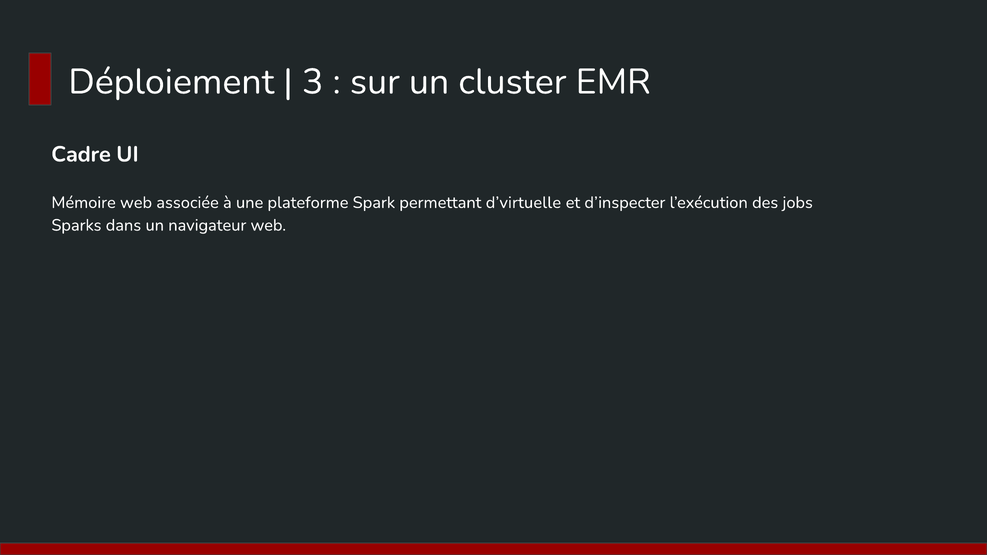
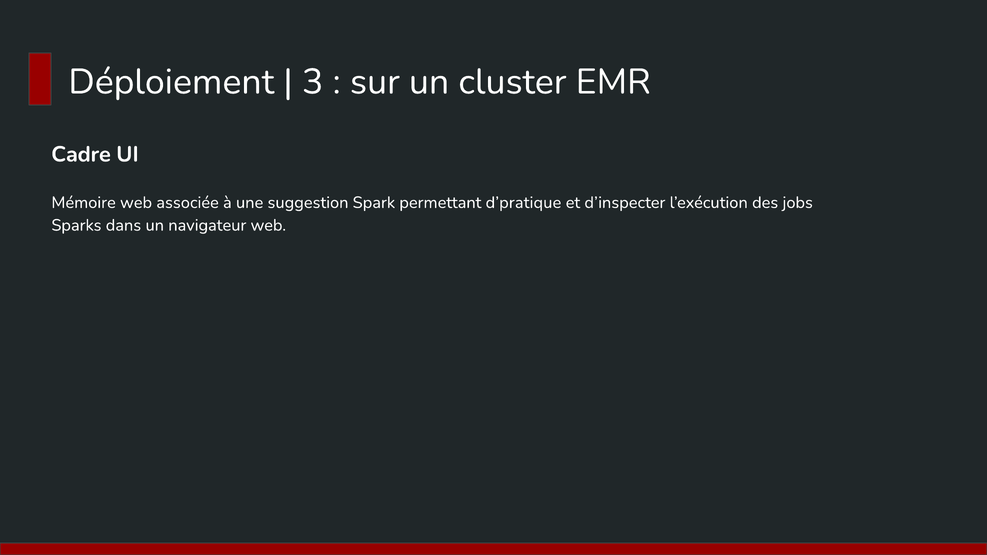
plateforme: plateforme -> suggestion
d’virtuelle: d’virtuelle -> d’pratique
